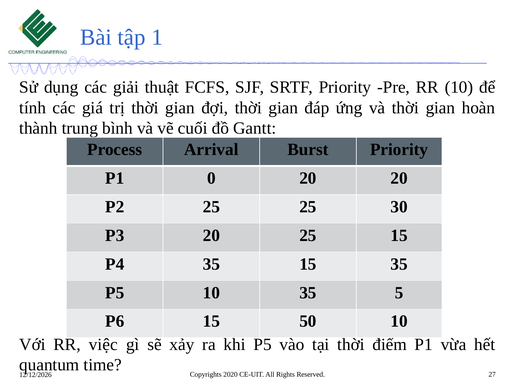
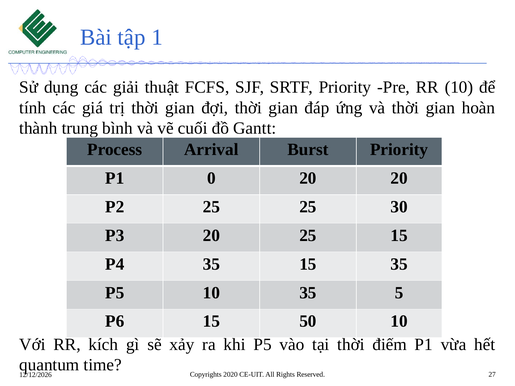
việc: việc -> kích
